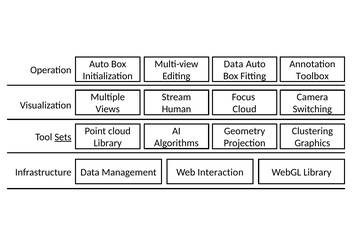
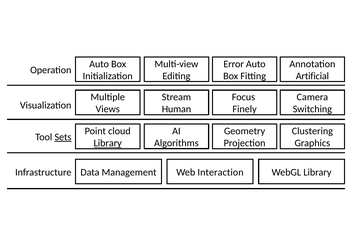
Data at (234, 64): Data -> Error
Toolbox: Toolbox -> Artificial
Cloud at (245, 109): Cloud -> Finely
Library at (108, 143) underline: none -> present
